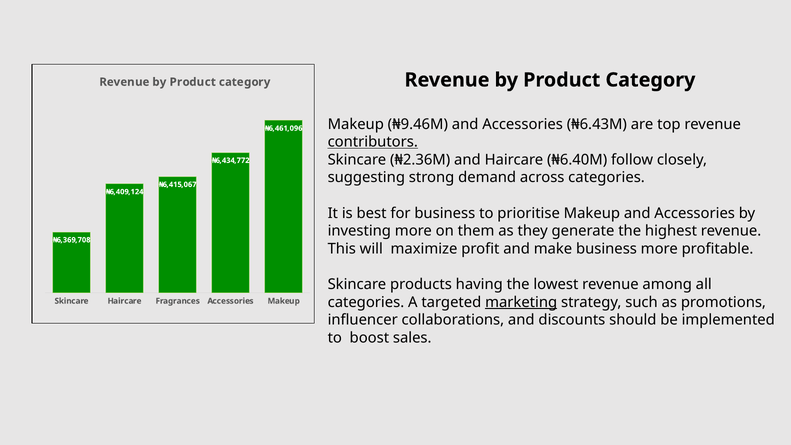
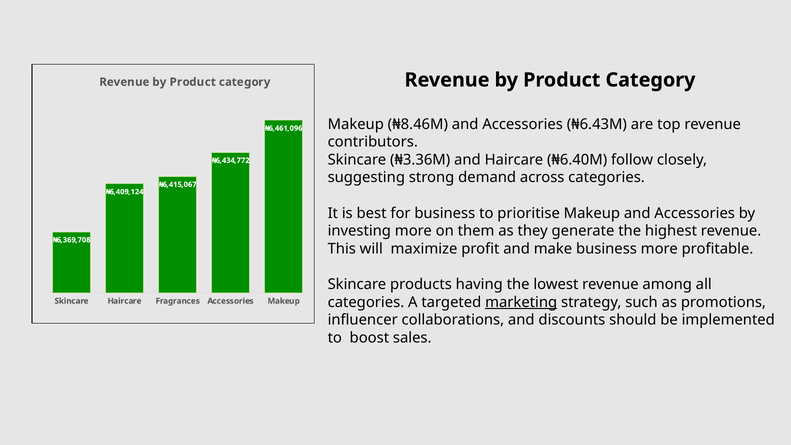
₦9.46M: ₦9.46M -> ₦8.46M
contributors underline: present -> none
₦2.36M: ₦2.36M -> ₦3.36M
